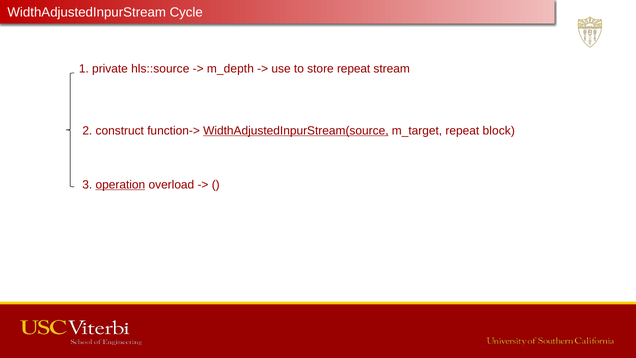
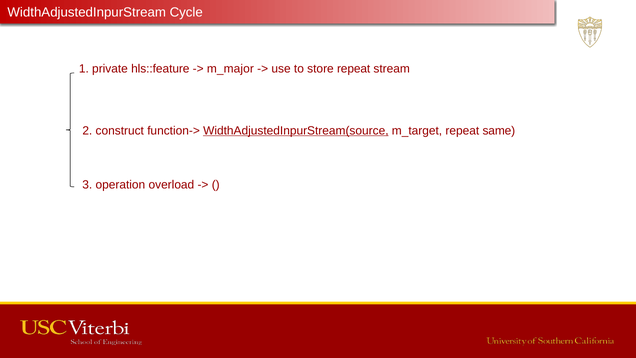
hls::source: hls::source -> hls::feature
m_depth: m_depth -> m_major
block: block -> same
operation underline: present -> none
